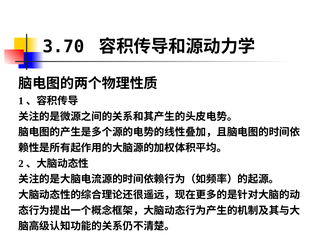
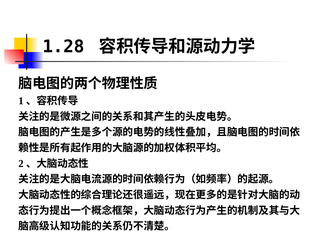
3.70: 3.70 -> 1.28
